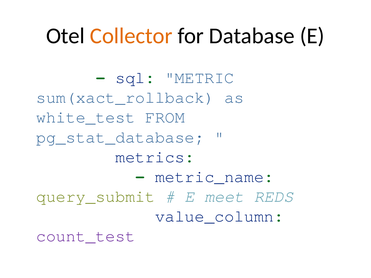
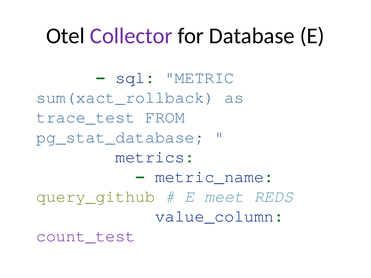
Collector colour: orange -> purple
white_test: white_test -> trace_test
query_submit: query_submit -> query_github
